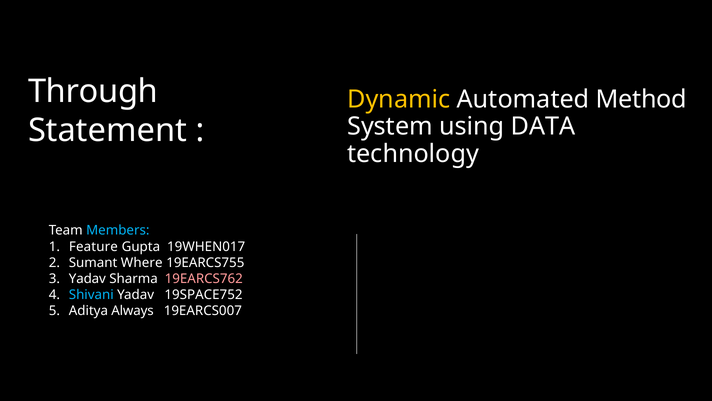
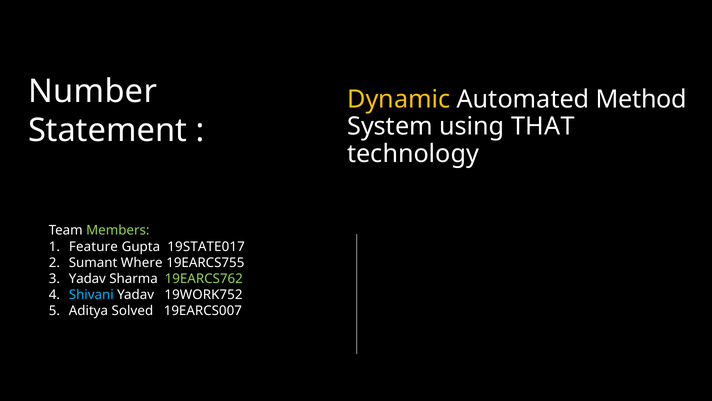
Through: Through -> Number
DATA: DATA -> THAT
Members colour: light blue -> light green
19WHEN017: 19WHEN017 -> 19STATE017
19EARCS762 colour: pink -> light green
19SPACE752: 19SPACE752 -> 19WORK752
Always: Always -> Solved
